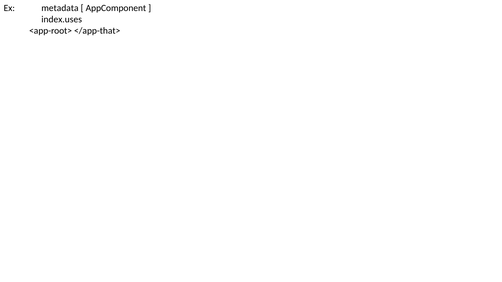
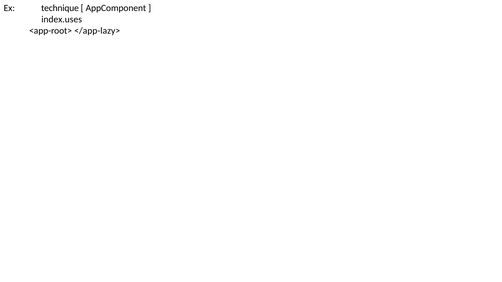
metadata: metadata -> technique
</app-that>: </app-that> -> </app-lazy>
